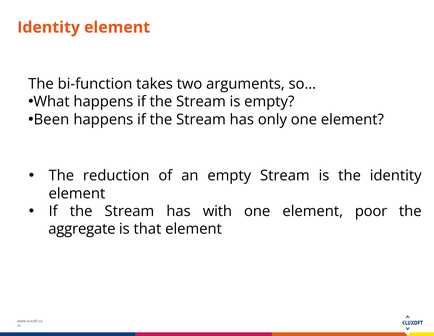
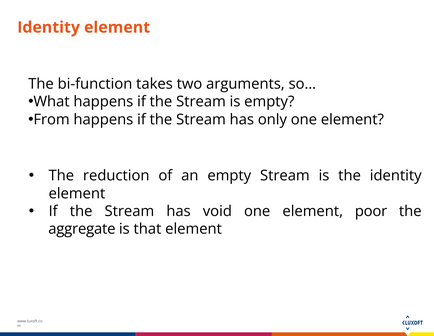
Been: Been -> From
with: with -> void
